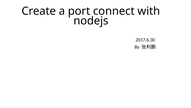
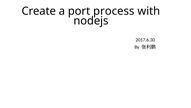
connect: connect -> process
